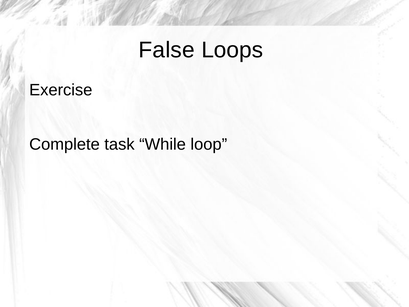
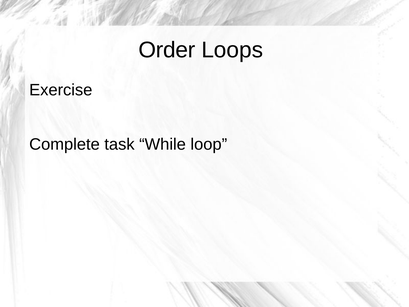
False: False -> Order
